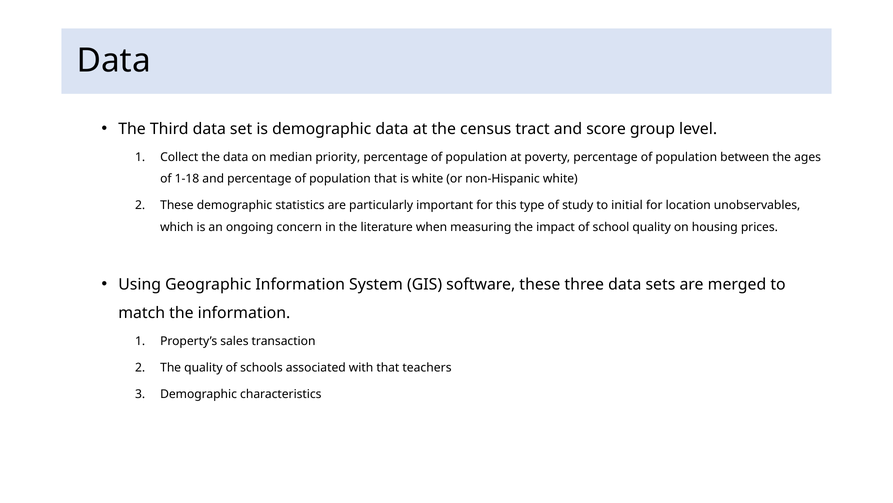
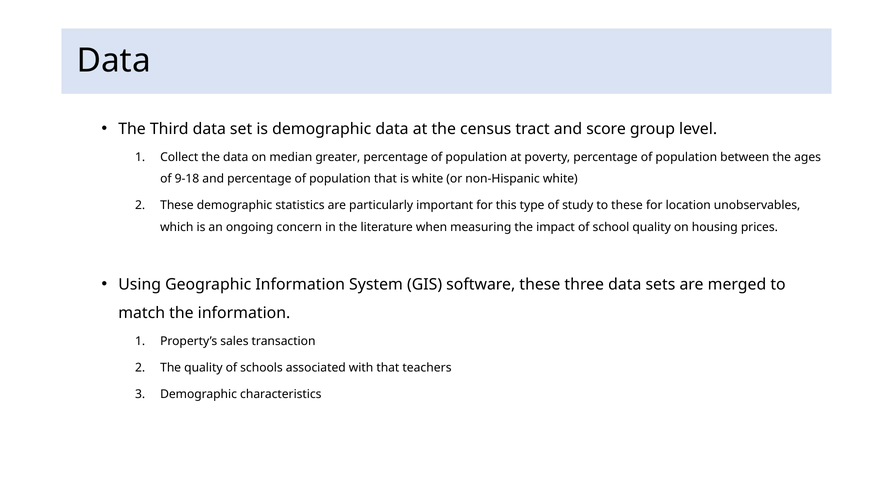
priority: priority -> greater
1-18: 1-18 -> 9-18
to initial: initial -> these
